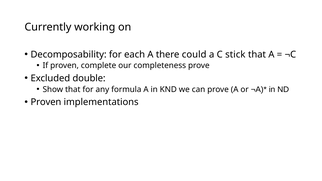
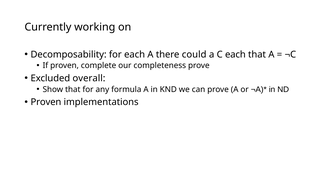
C stick: stick -> each
double: double -> overall
